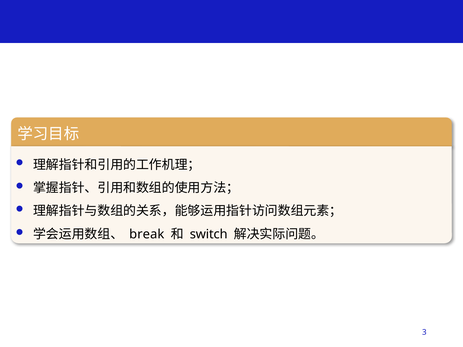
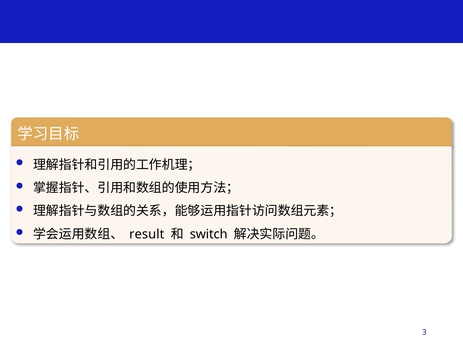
break: break -> result
